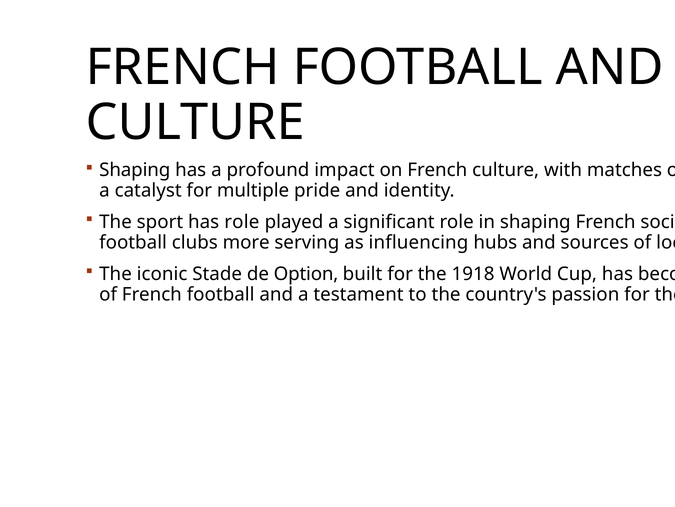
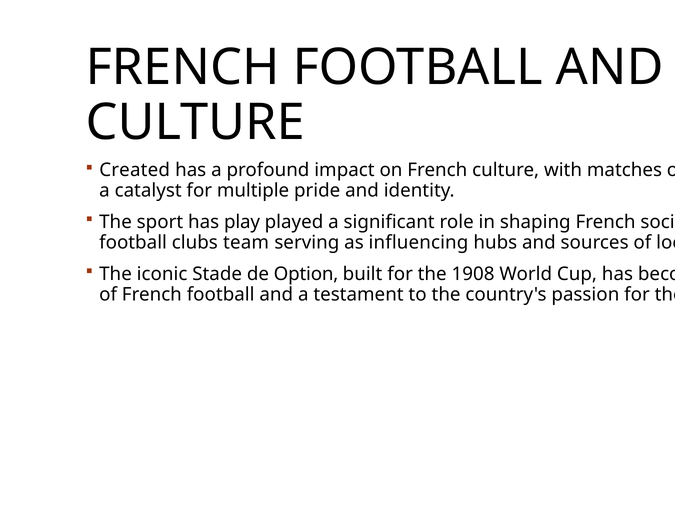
Shaping at (135, 170): Shaping -> Created
has role: role -> play
more: more -> team
1918: 1918 -> 1908
